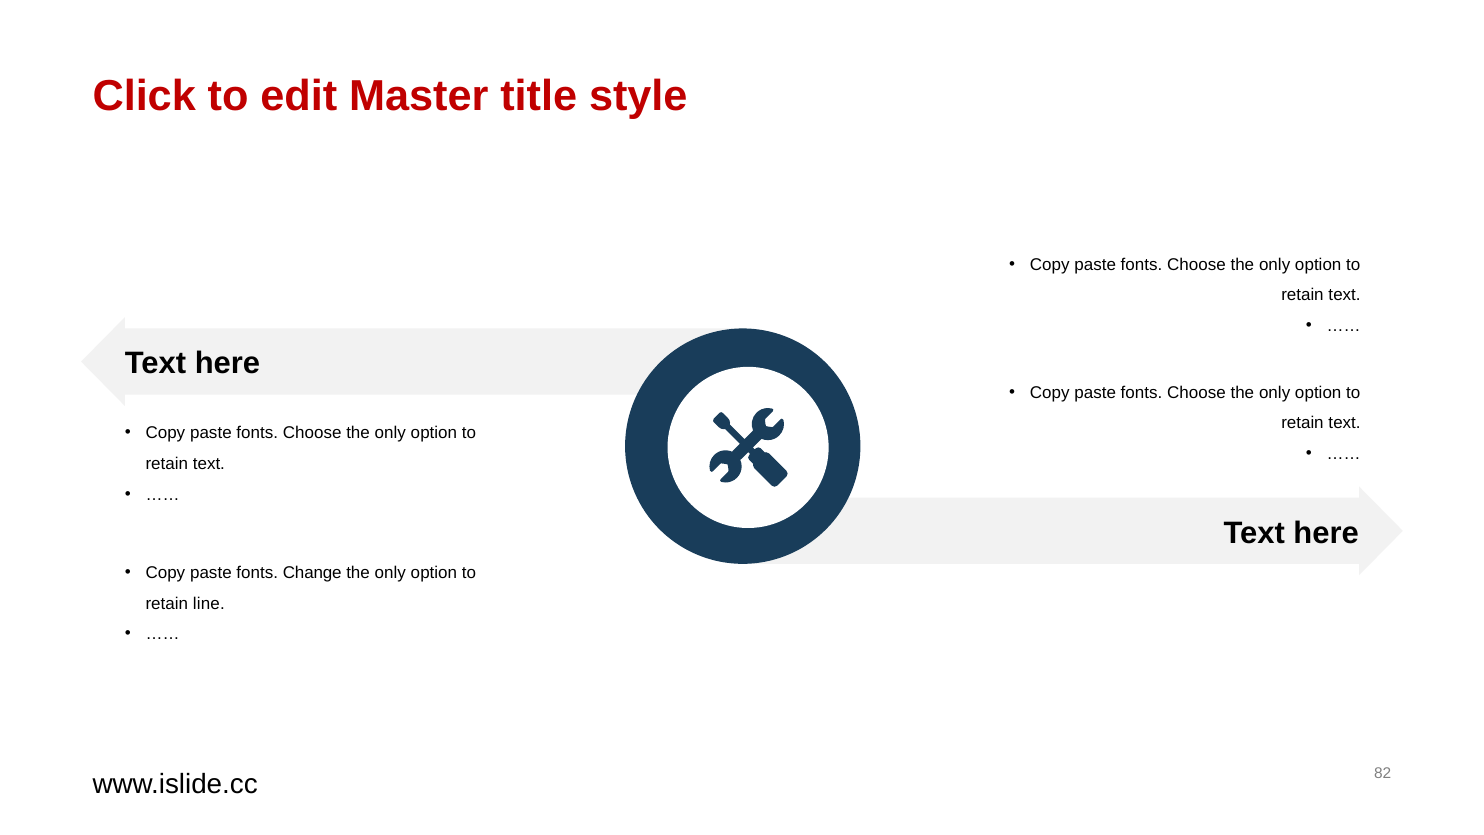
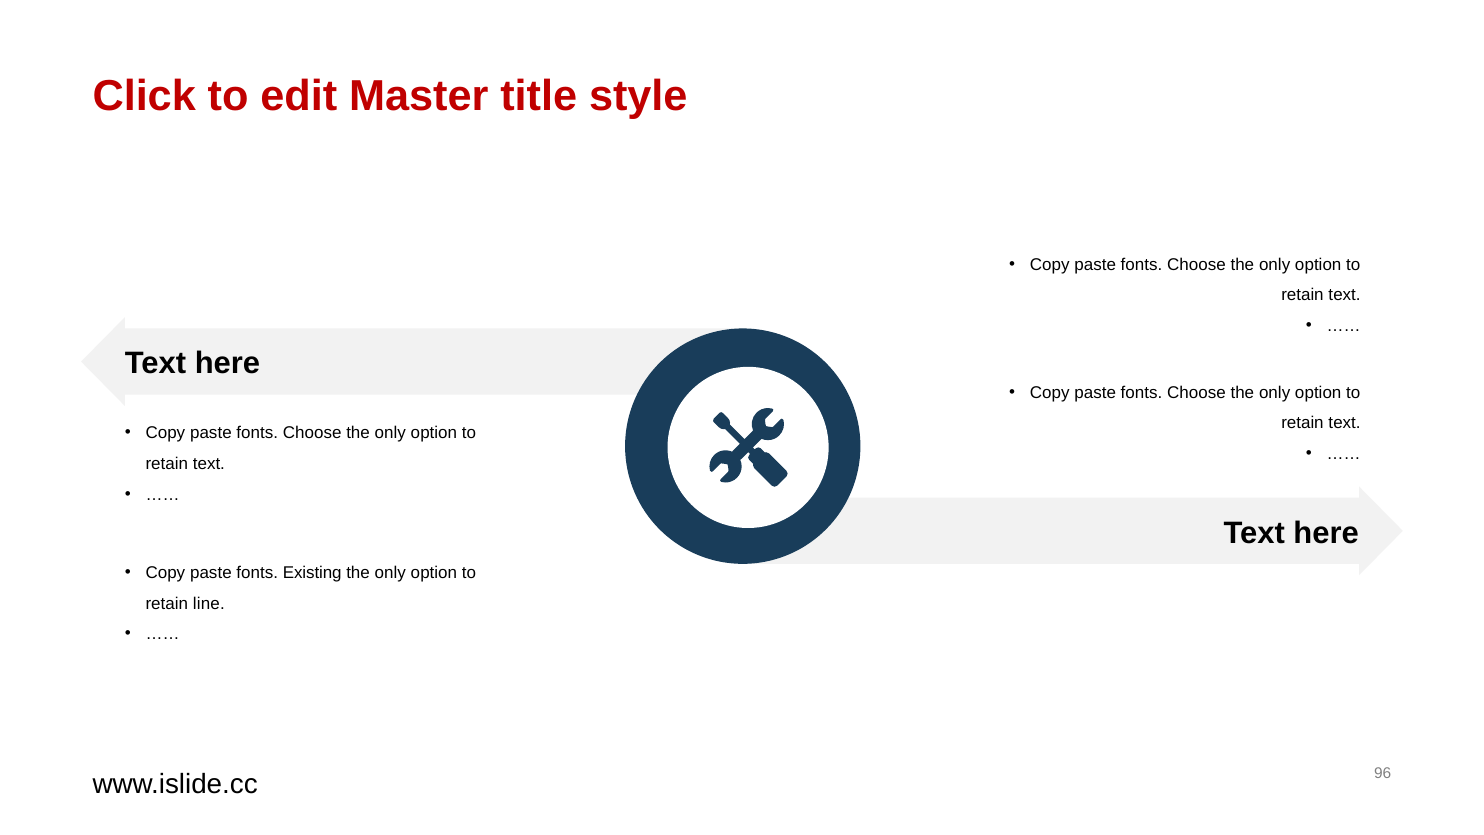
Change: Change -> Existing
82: 82 -> 96
